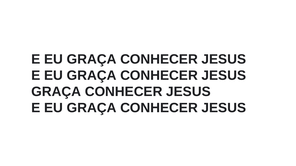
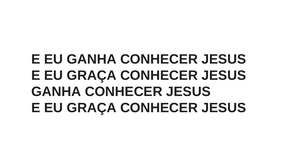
GRAÇA at (92, 59): GRAÇA -> GANHA
GRAÇA at (56, 92): GRAÇA -> GANHA
